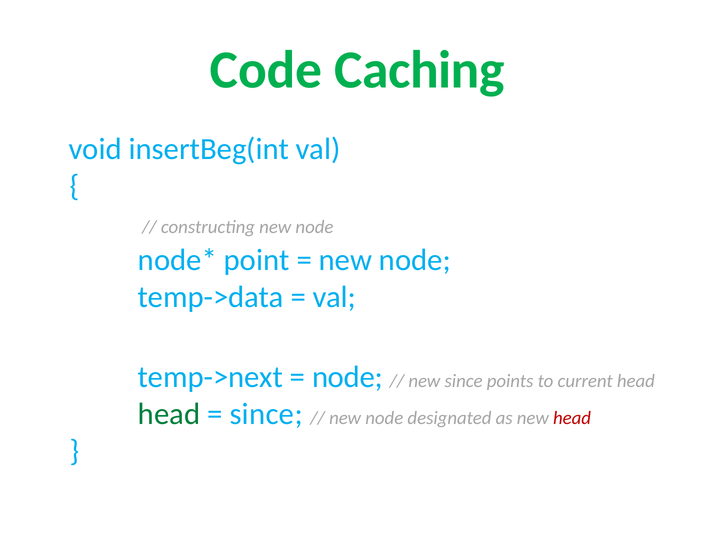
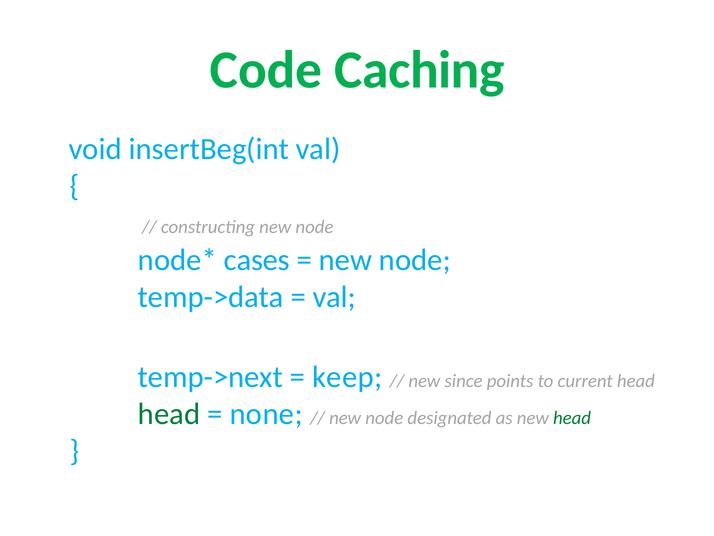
point: point -> cases
node at (348, 377): node -> keep
since at (266, 414): since -> none
head at (572, 418) colour: red -> green
